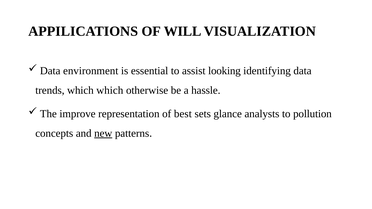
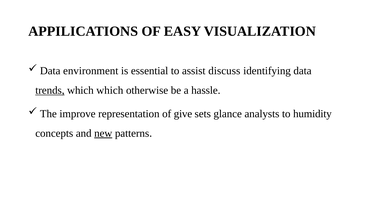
WILL: WILL -> EASY
looking: looking -> discuss
trends underline: none -> present
best: best -> give
pollution: pollution -> humidity
